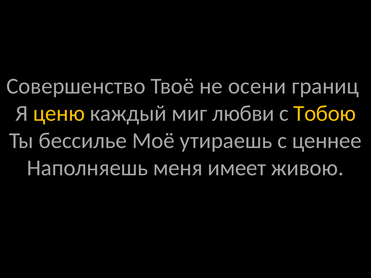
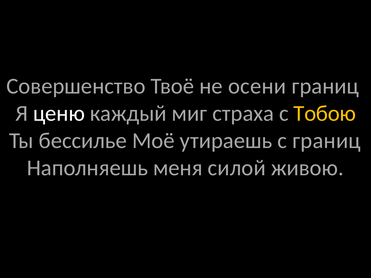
ценю colour: yellow -> white
любви: любви -> страха
с ценнее: ценнее -> границ
имеет: имеет -> силой
